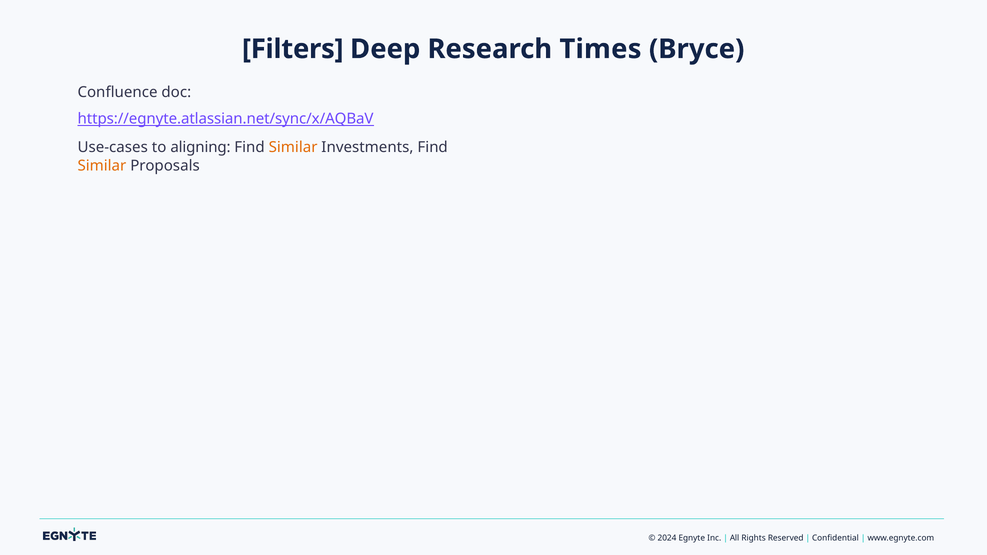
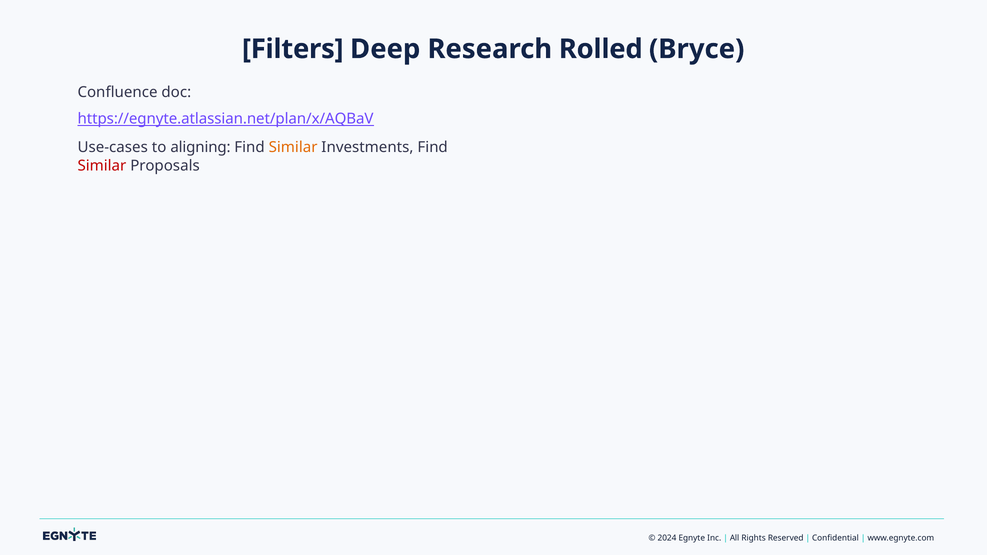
Times: Times -> Rolled
https://egnyte.atlassian.net/sync/x/AQBaV: https://egnyte.atlassian.net/sync/x/AQBaV -> https://egnyte.atlassian.net/plan/x/AQBaV
Similar at (102, 166) colour: orange -> red
